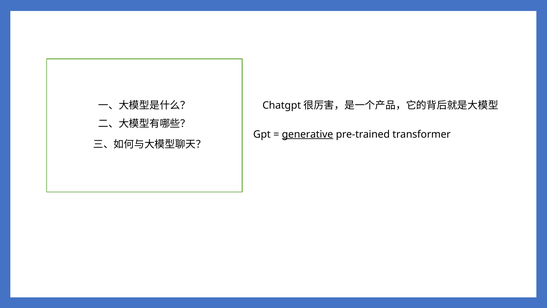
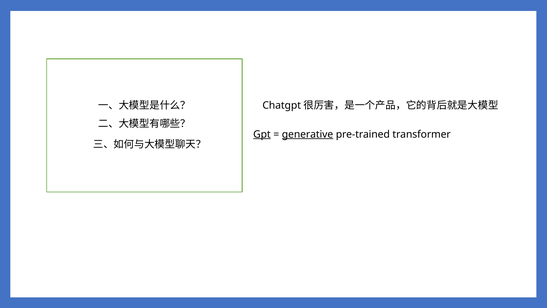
Gpt underline: none -> present
